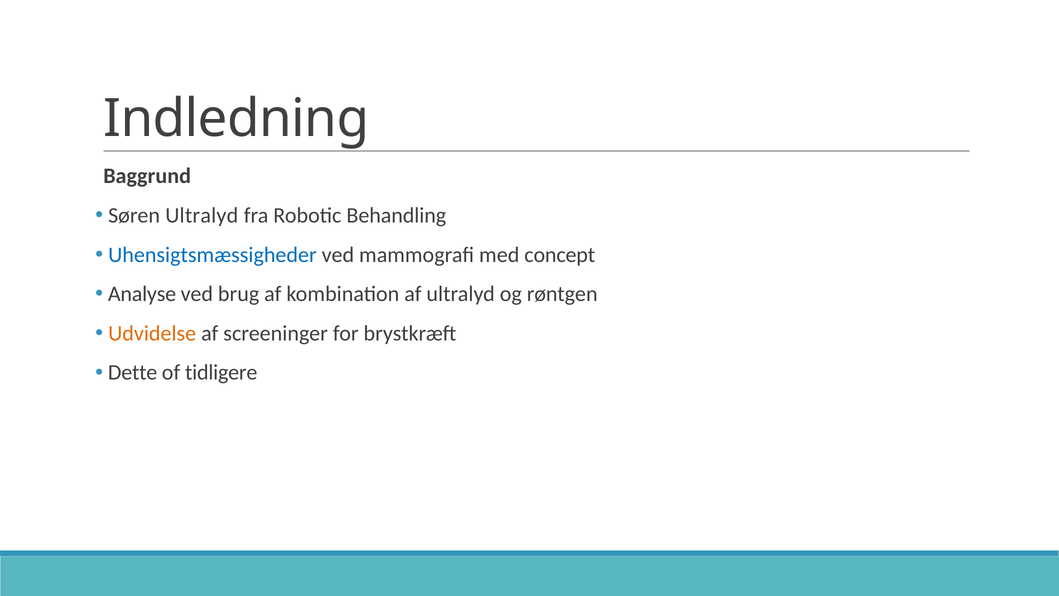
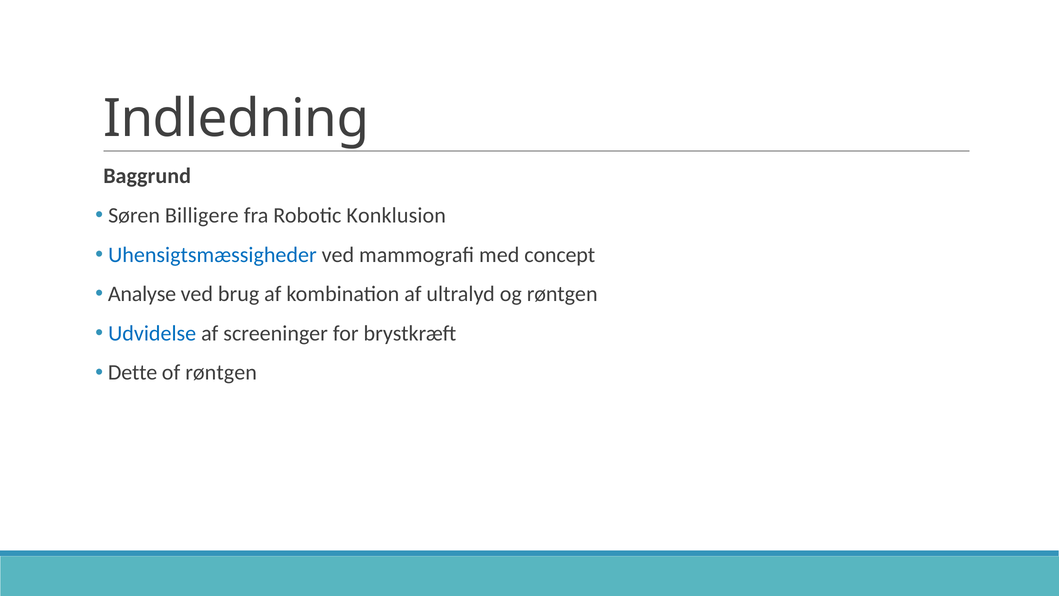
Søren Ultralyd: Ultralyd -> Billigere
Behandling: Behandling -> Konklusion
Udvidelse colour: orange -> blue
of tidligere: tidligere -> røntgen
